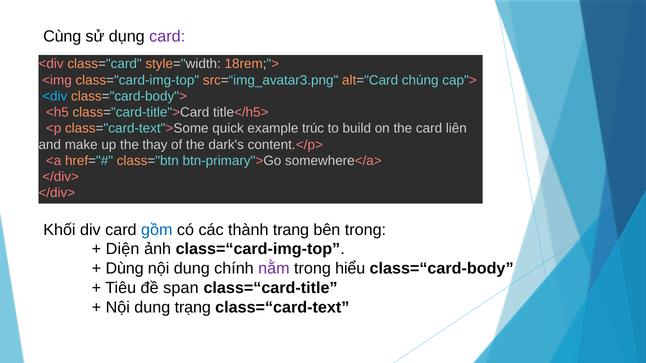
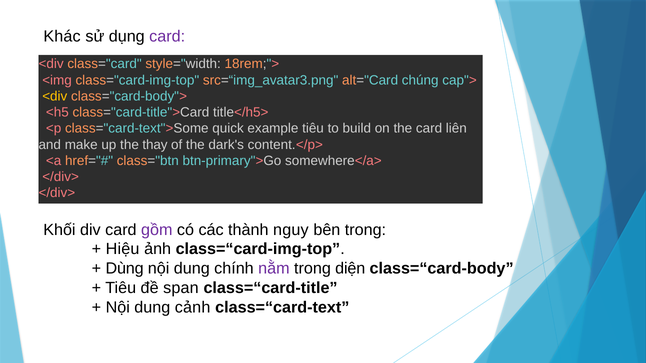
Cùng: Cùng -> Khác
<div at (55, 96) colour: light blue -> yellow
example trúc: trúc -> tiêu
gồm colour: blue -> purple
trang: trang -> nguy
Diện: Diện -> Hiệu
hiểu: hiểu -> diện
trạng: trạng -> cảnh
